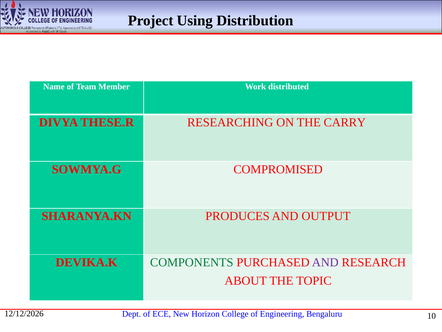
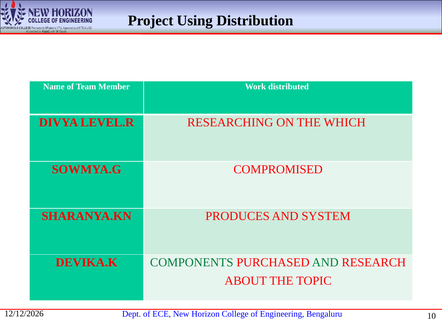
THESE.R: THESE.R -> LEVEL.R
CARRY: CARRY -> WHICH
OUTPUT: OUTPUT -> SYSTEM
AND at (325, 262) colour: purple -> green
